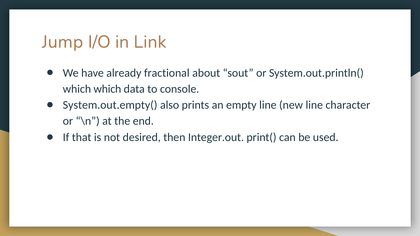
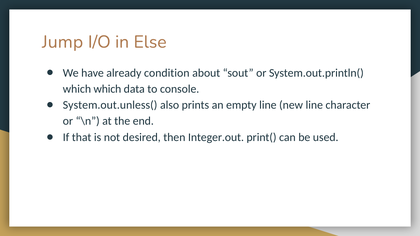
Link: Link -> Else
fractional: fractional -> condition
System.out.empty(: System.out.empty( -> System.out.unless(
